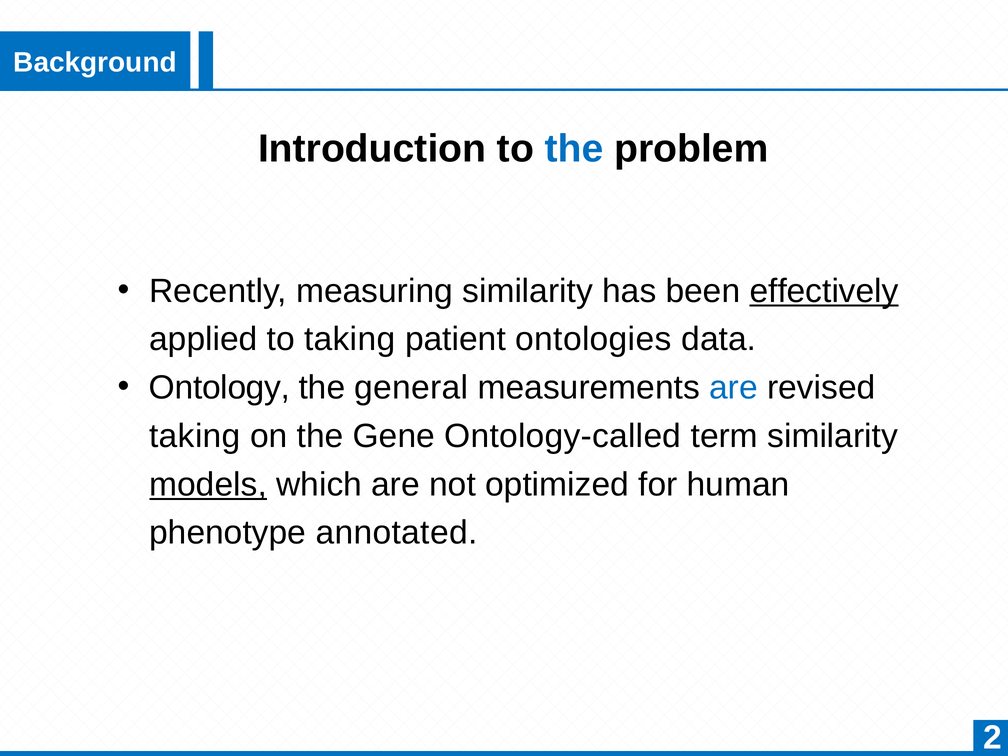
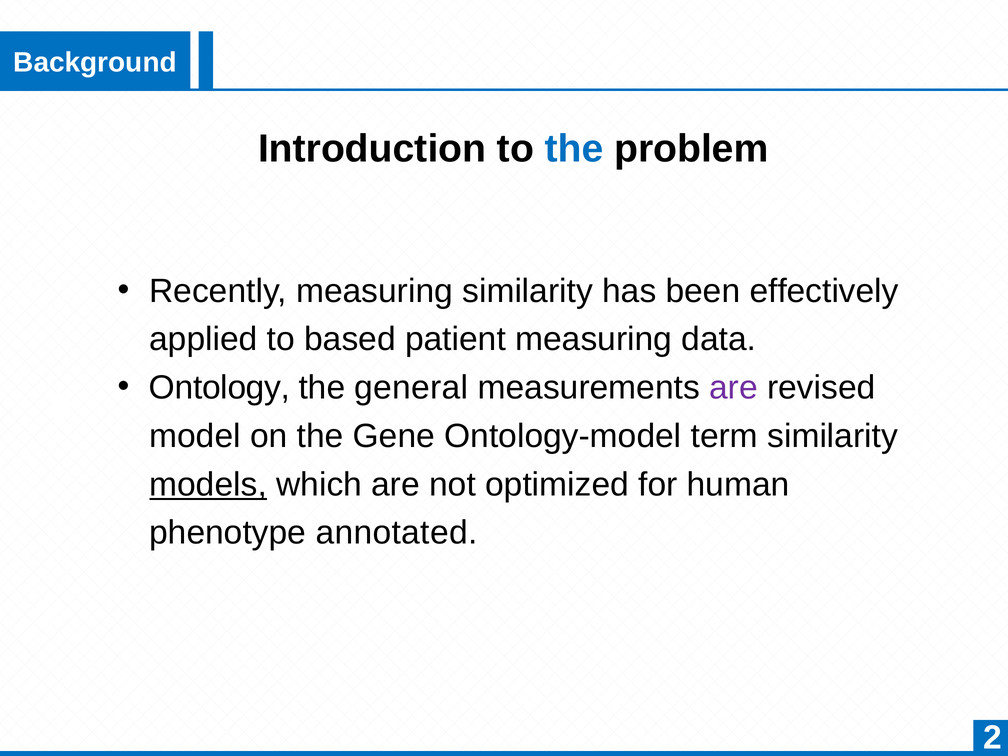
effectively underline: present -> none
to taking: taking -> based
patient ontologies: ontologies -> measuring
are at (733, 388) colour: blue -> purple
taking at (195, 436): taking -> model
Ontology-called: Ontology-called -> Ontology-model
